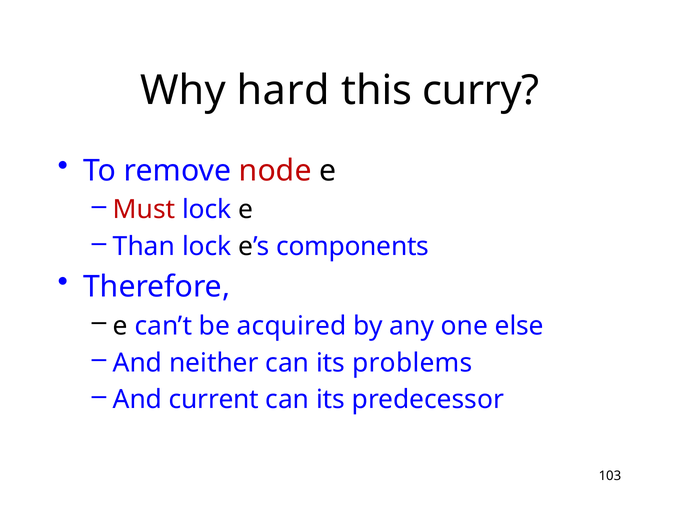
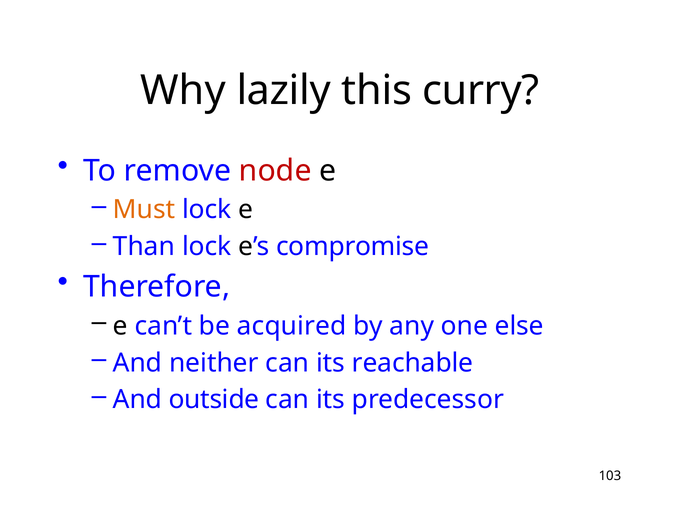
hard: hard -> lazily
Must colour: red -> orange
components: components -> compromise
problems: problems -> reachable
current: current -> outside
